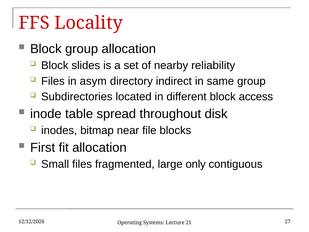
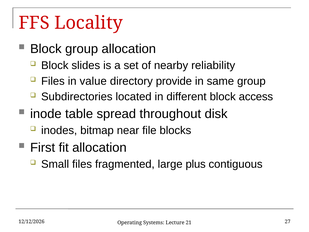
asym: asym -> value
indirect: indirect -> provide
only: only -> plus
